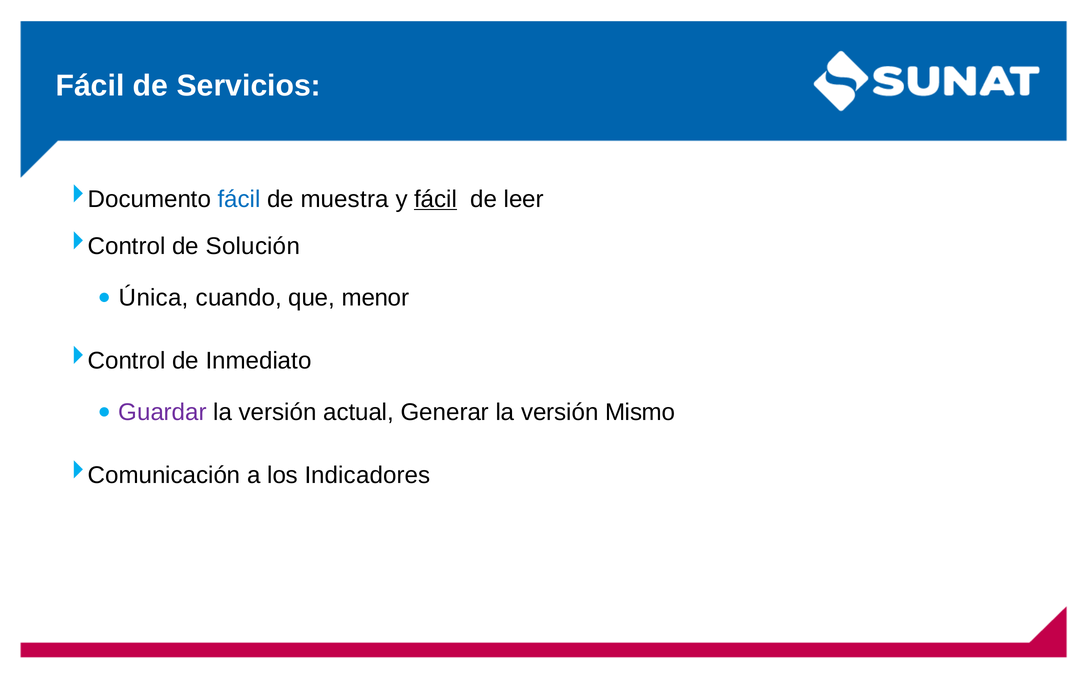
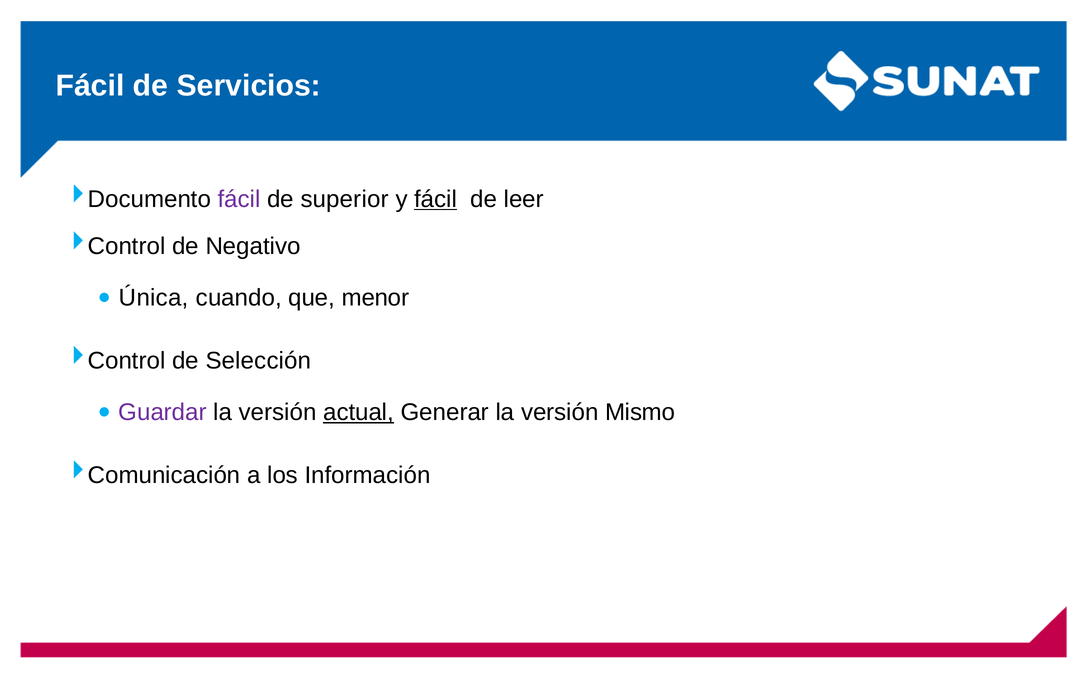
fácil at (239, 199) colour: blue -> purple
muestra: muestra -> superior
Solución: Solución -> Negativo
Inmediato: Inmediato -> Selección
actual underline: none -> present
Indicadores: Indicadores -> Información
